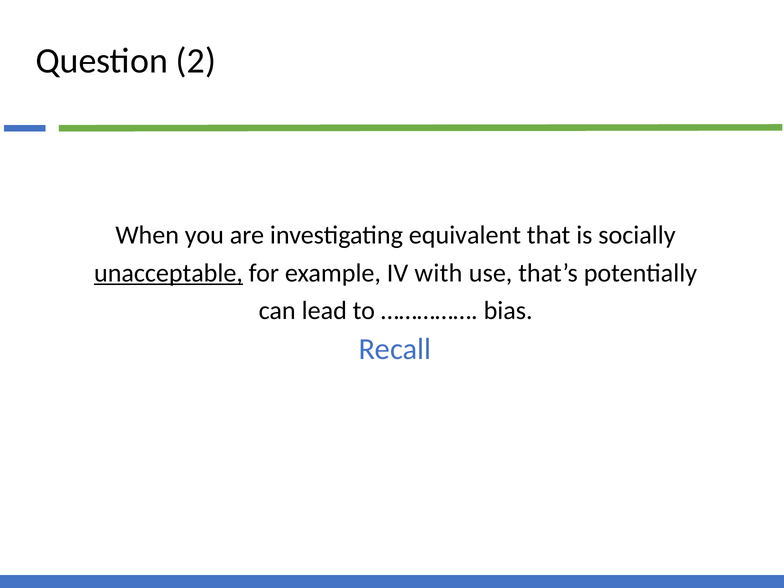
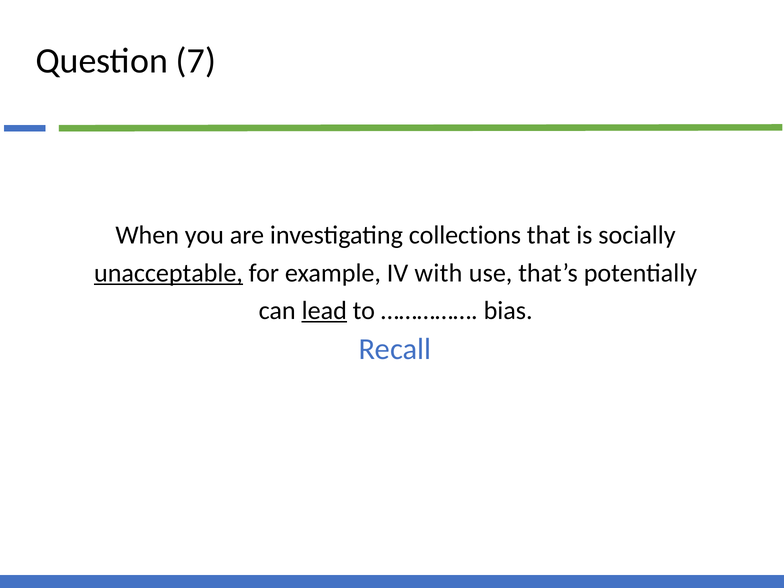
2: 2 -> 7
equivalent: equivalent -> collections
lead underline: none -> present
